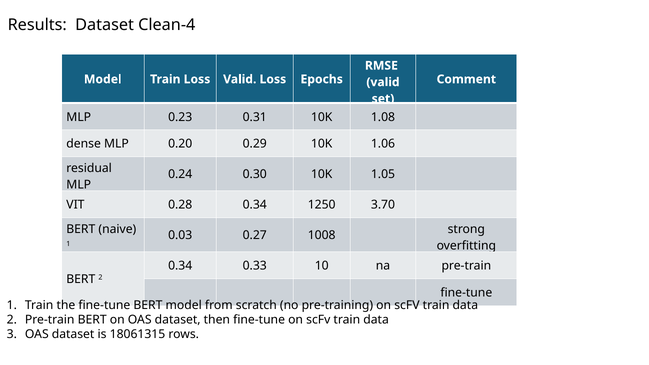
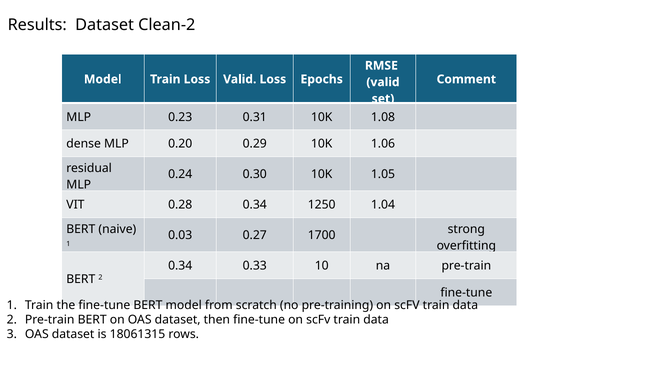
Clean-4: Clean-4 -> Clean-2
3.70: 3.70 -> 1.04
1008: 1008 -> 1700
